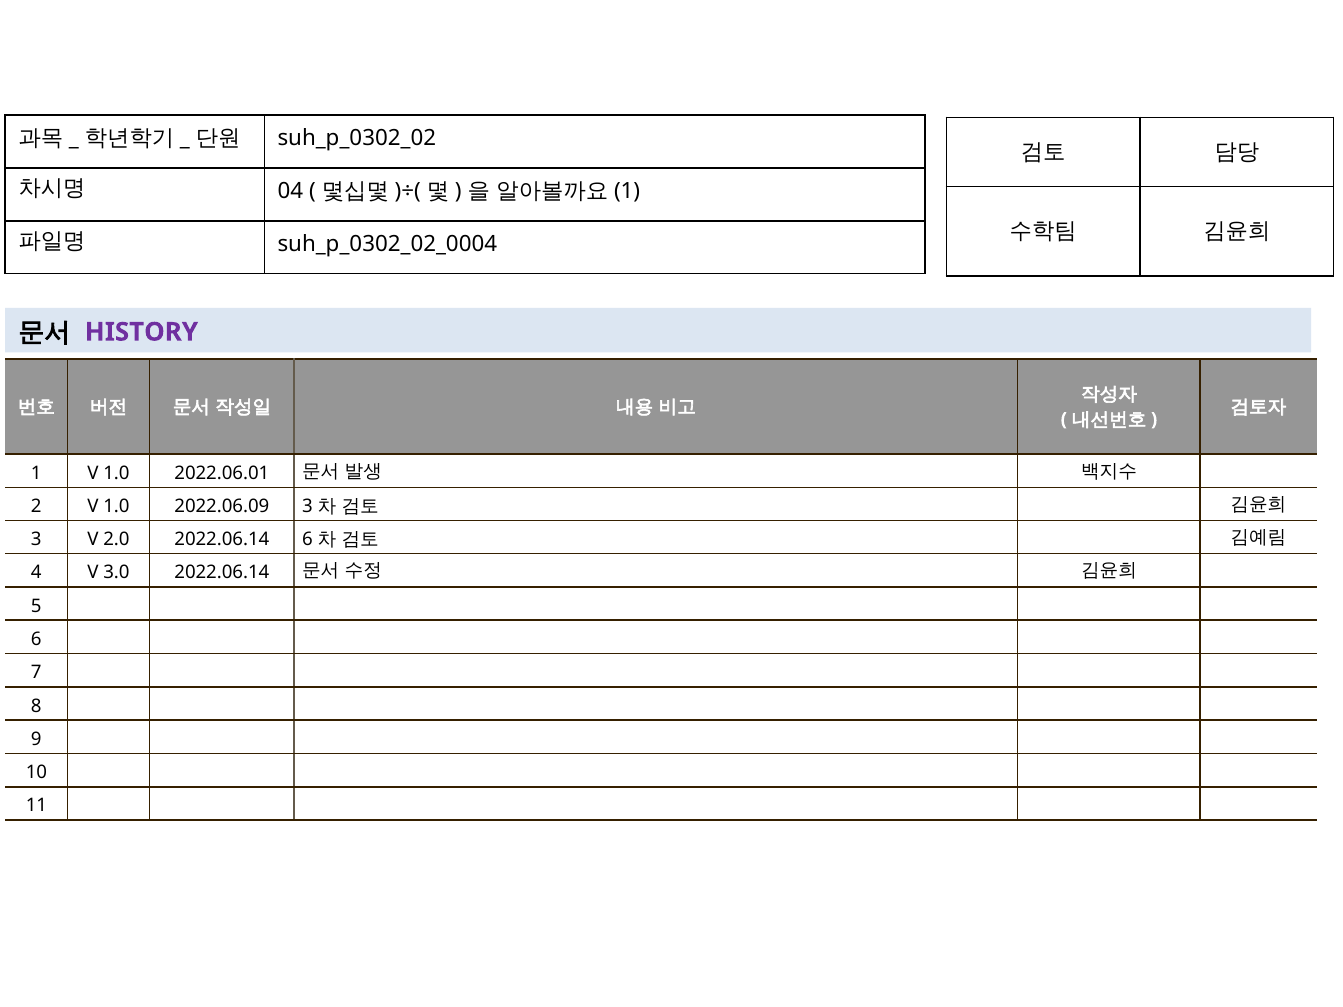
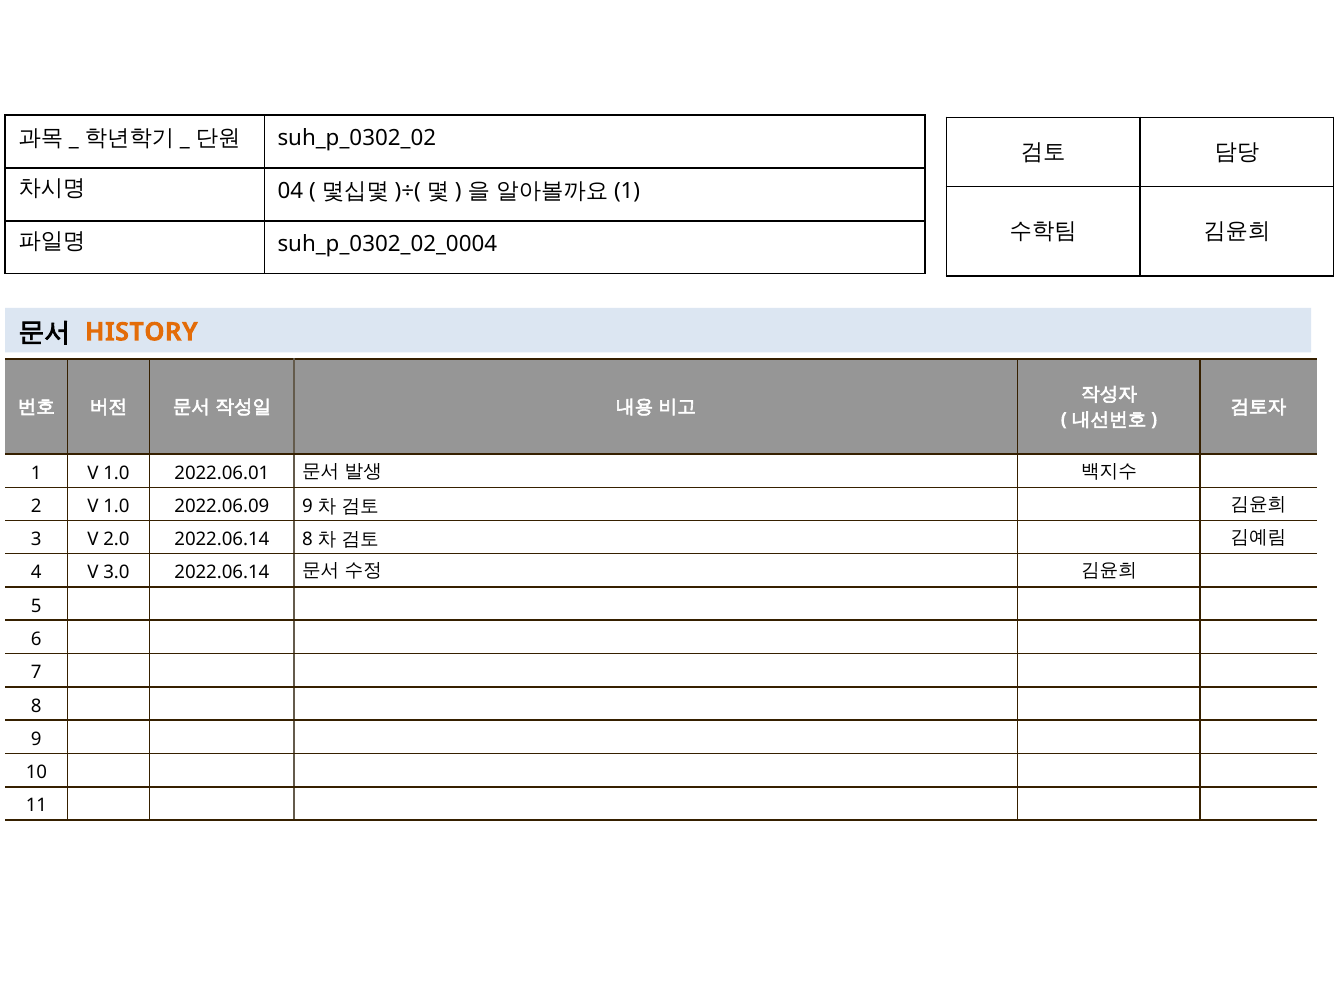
HISTORY colour: purple -> orange
2022.06.09 3: 3 -> 9
2022.06.14 6: 6 -> 8
